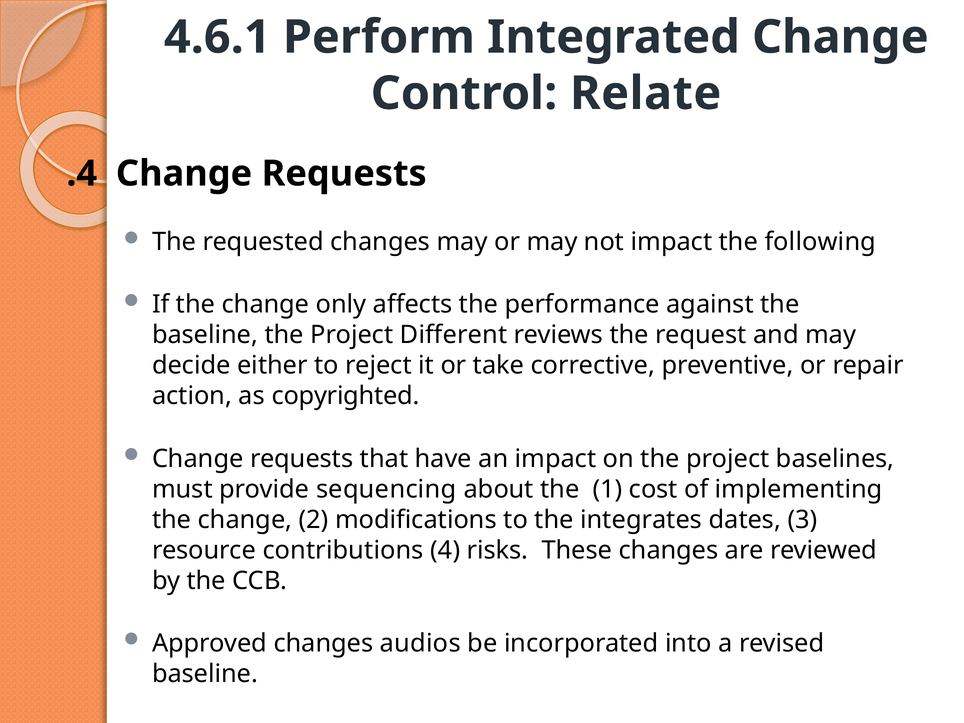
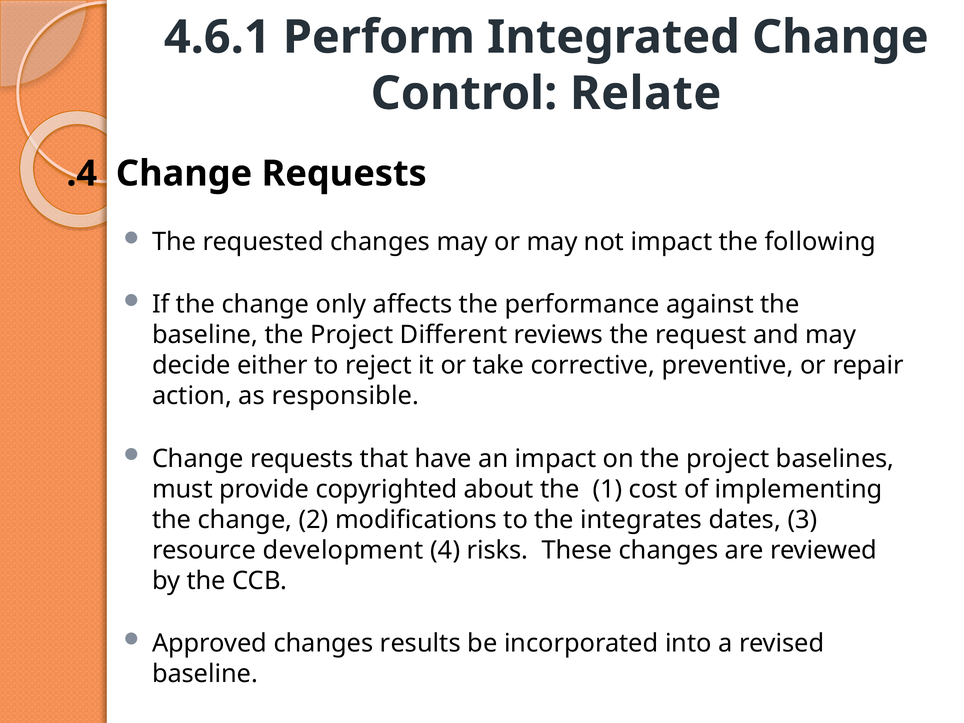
copyrighted: copyrighted -> responsible
sequencing: sequencing -> copyrighted
contributions: contributions -> development
audios: audios -> results
